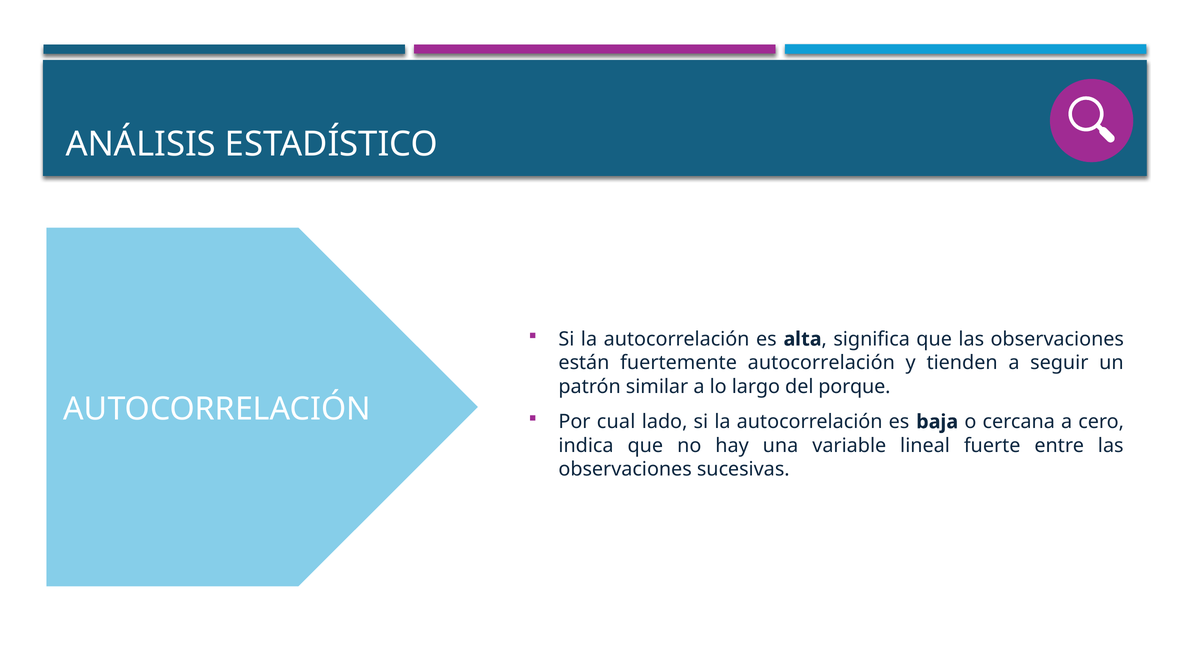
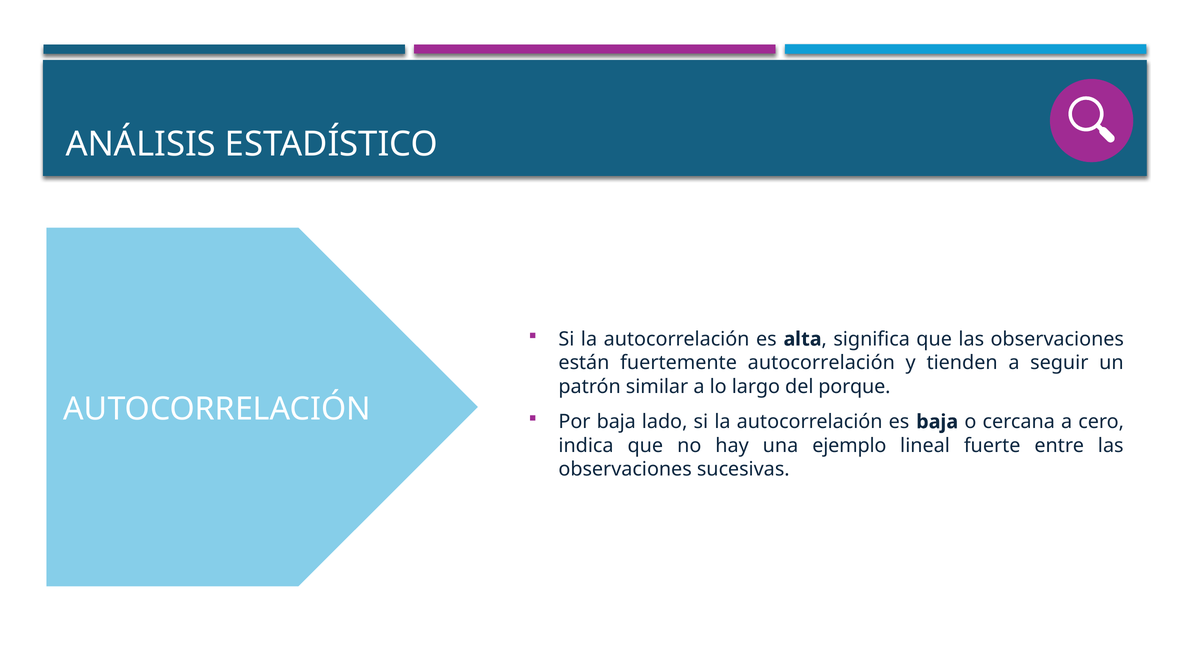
Por cual: cual -> baja
variable: variable -> ejemplo
